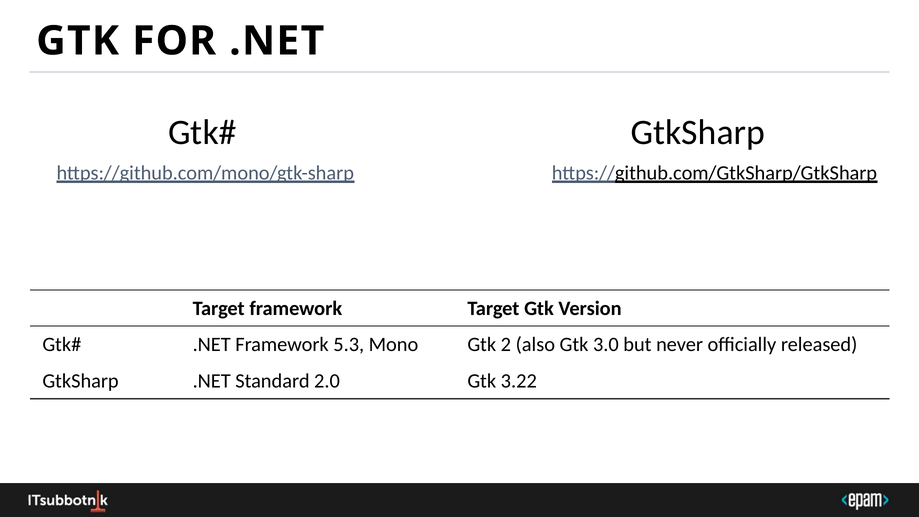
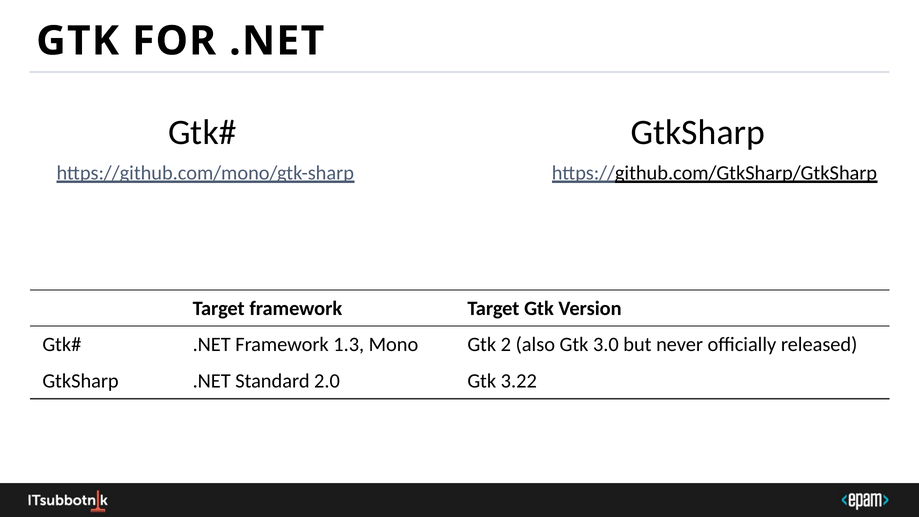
5.3: 5.3 -> 1.3
